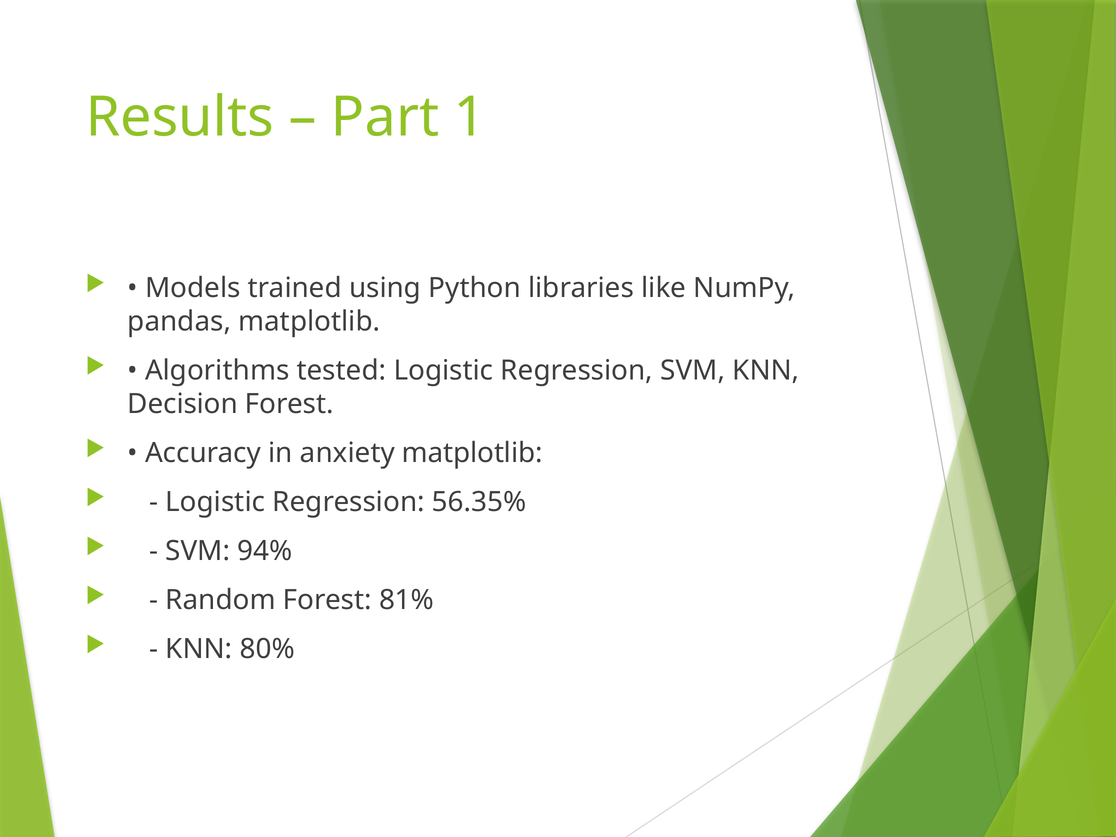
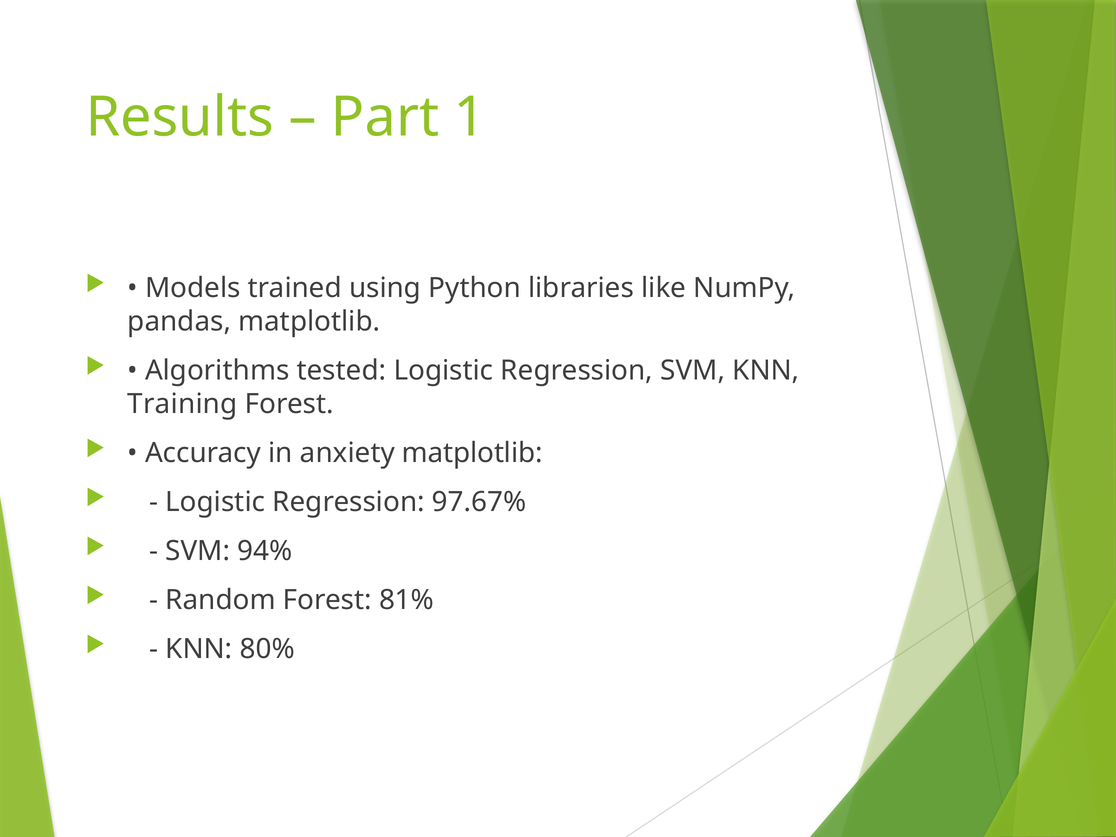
Decision: Decision -> Training
56.35%: 56.35% -> 97.67%
